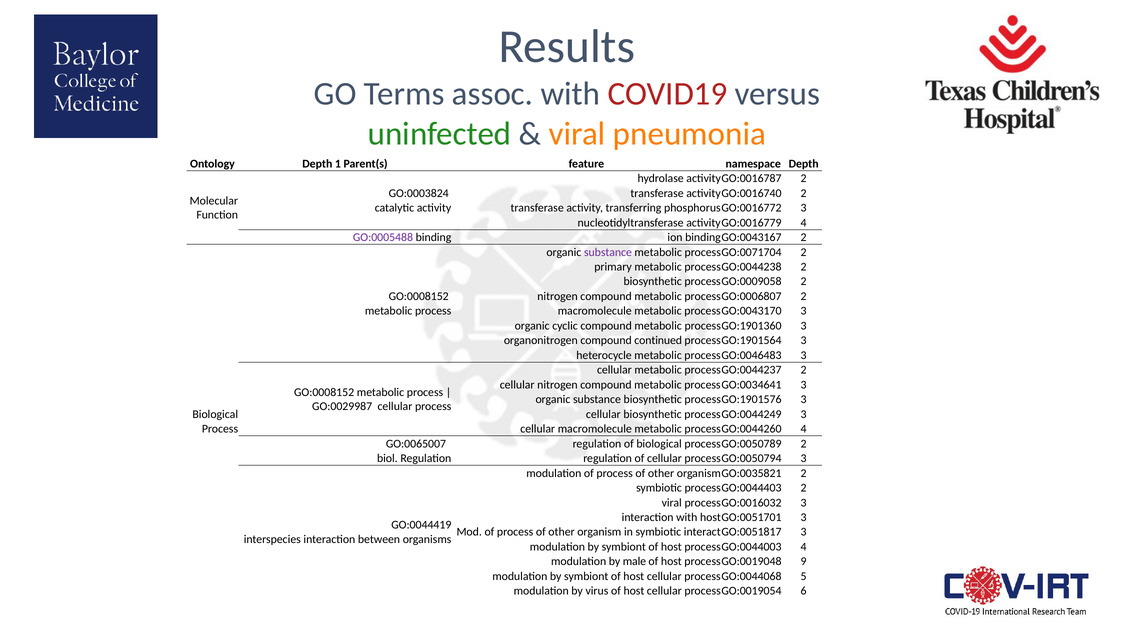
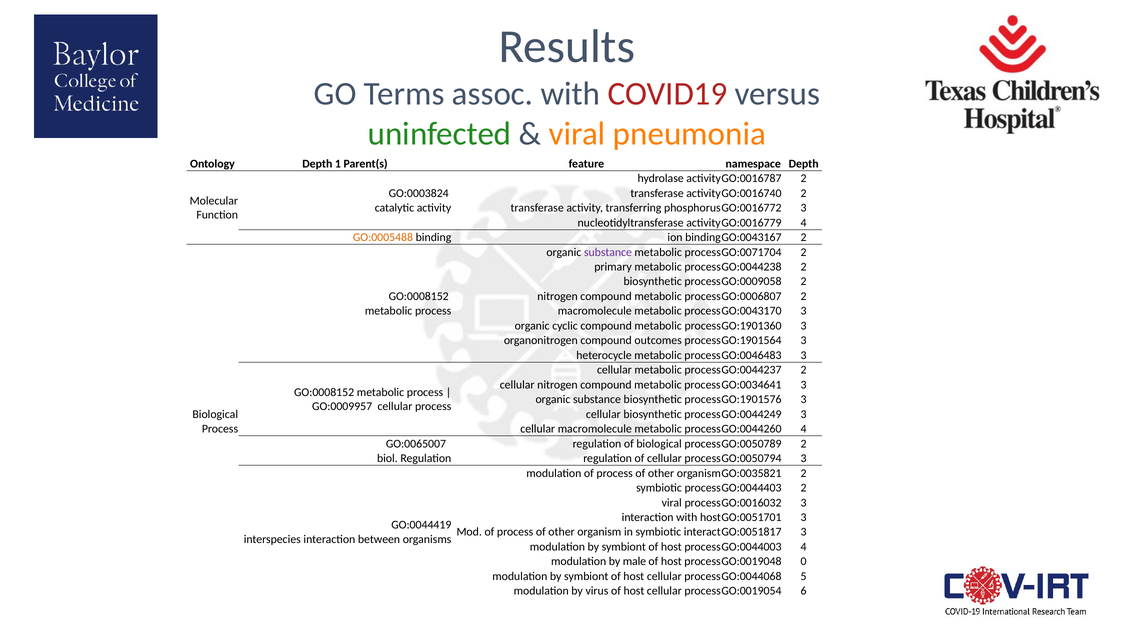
GO:0005488 colour: purple -> orange
continued: continued -> outcomes
GO:0029987: GO:0029987 -> GO:0009957
9: 9 -> 0
